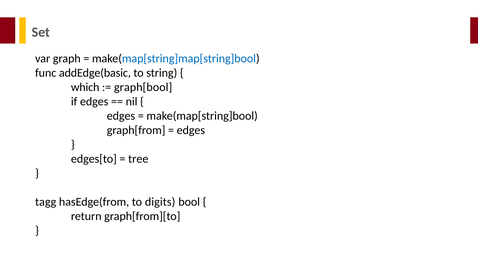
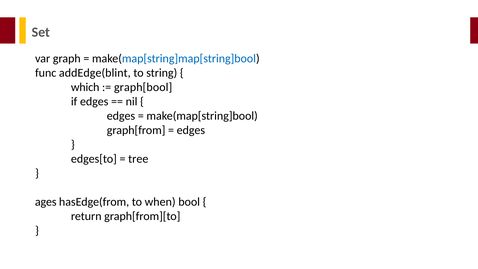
addEdge(basic: addEdge(basic -> addEdge(blint
tagg: tagg -> ages
digits: digits -> when
